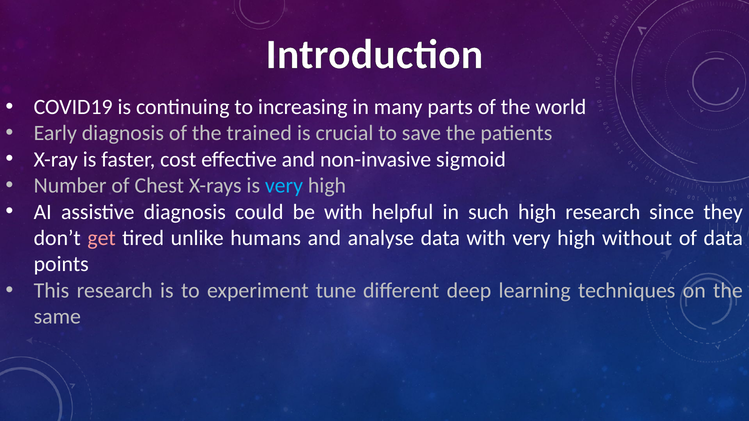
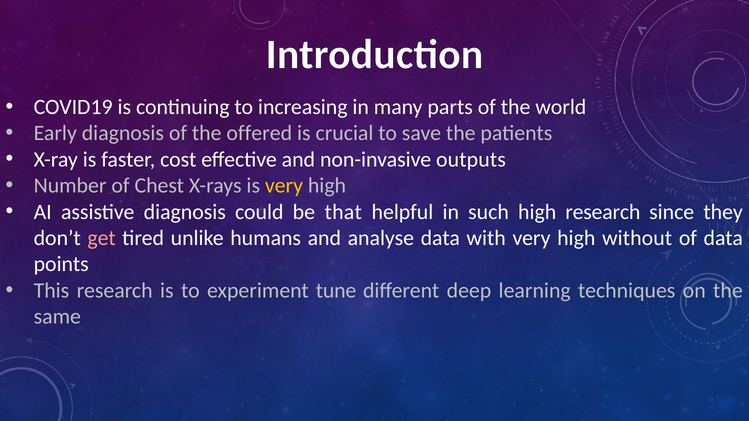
trained: trained -> offered
sigmoid: sigmoid -> outputs
very at (284, 186) colour: light blue -> yellow
be with: with -> that
